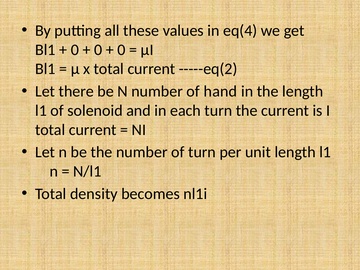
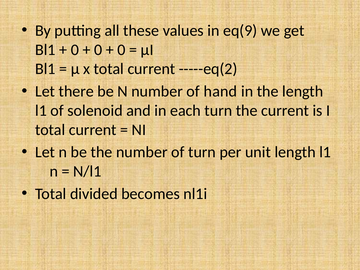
eq(4: eq(4 -> eq(9
density: density -> divided
